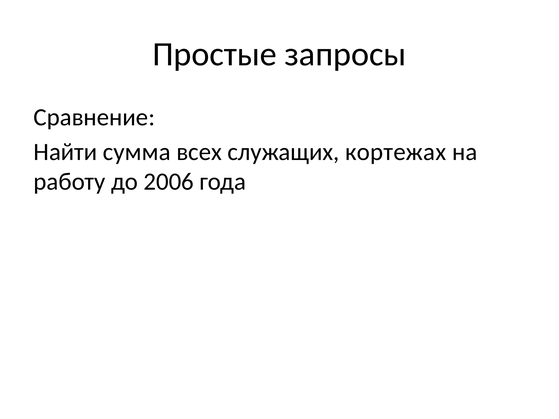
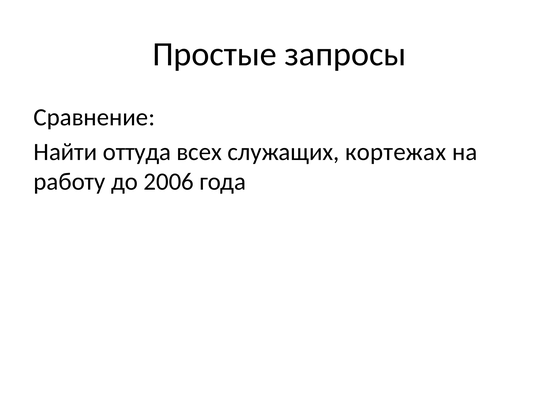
сумма: сумма -> оттуда
